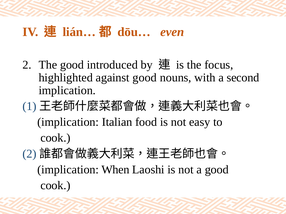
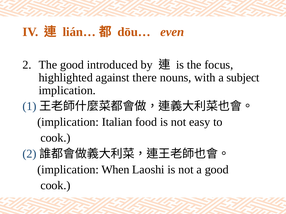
against good: good -> there
second: second -> subject
